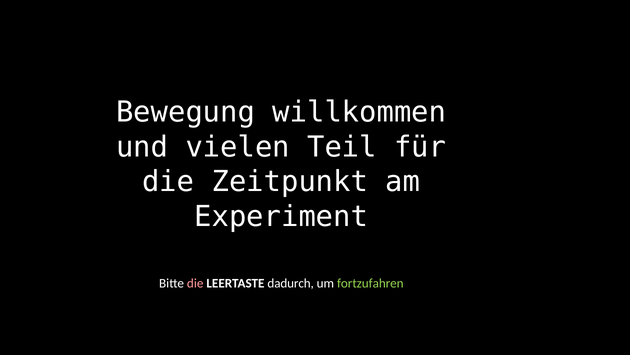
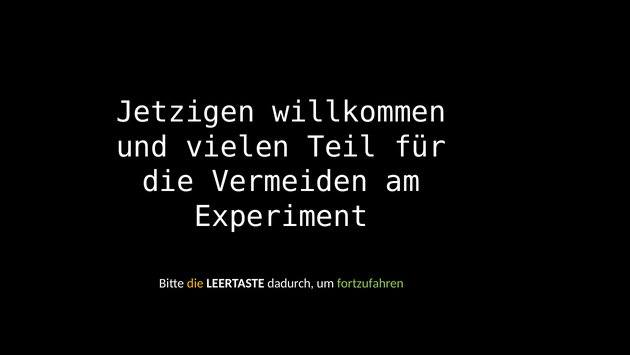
Bewegung: Bewegung -> Jetzigen
Zeitpunkt: Zeitpunkt -> Vermeiden
die at (195, 283) colour: pink -> yellow
